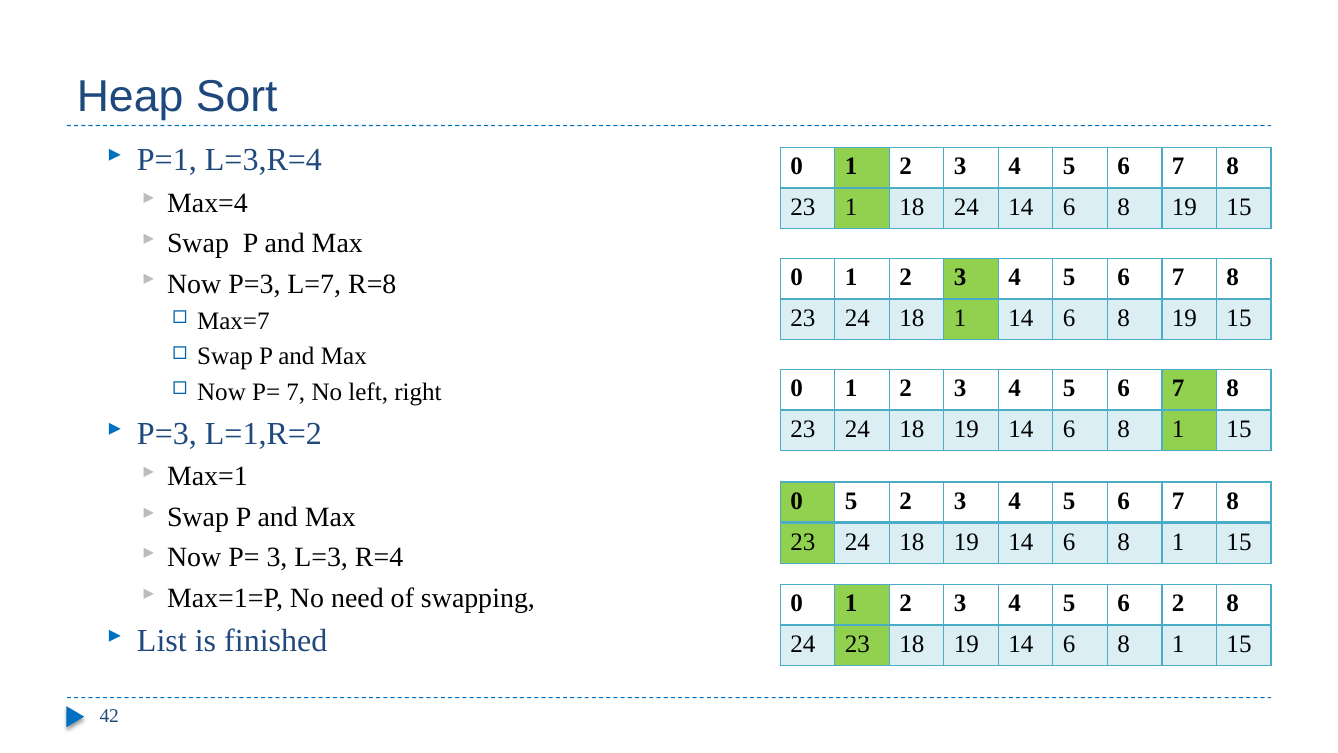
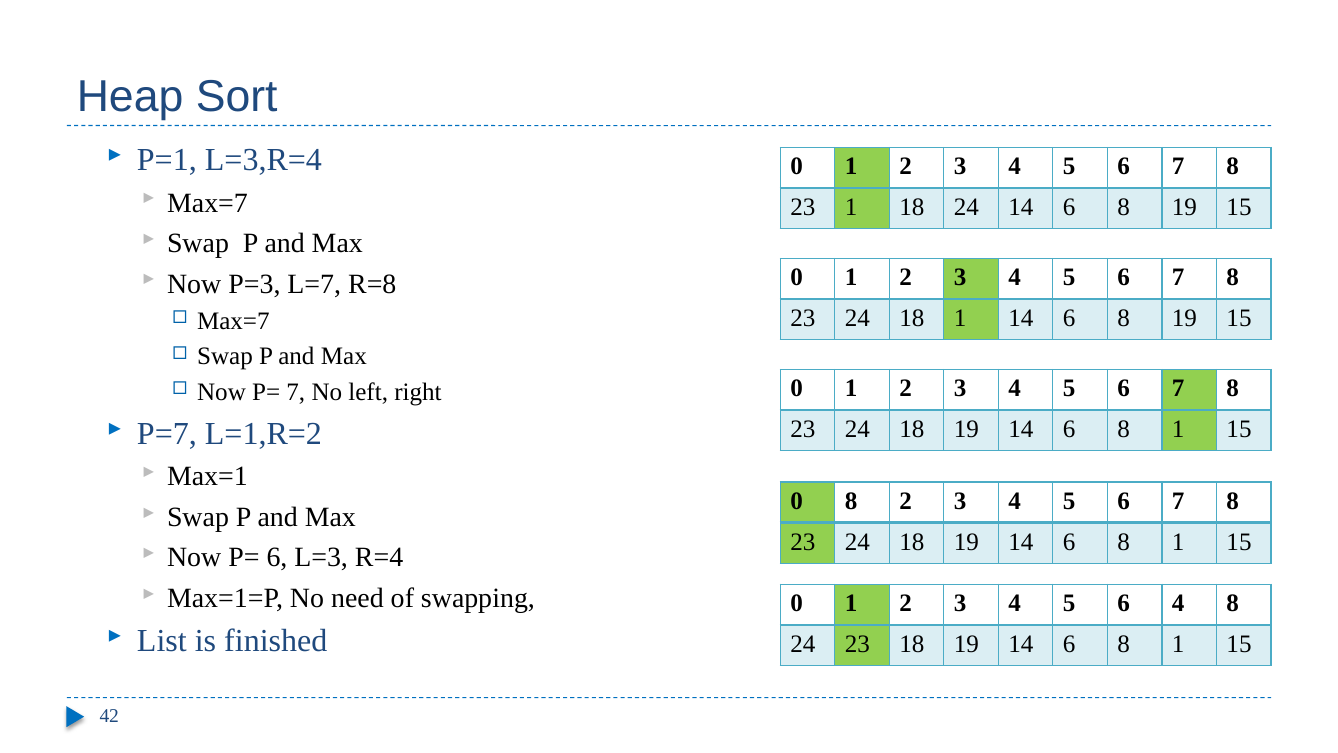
Max=4 at (207, 203): Max=4 -> Max=7
P=3 at (167, 434): P=3 -> P=7
0 5: 5 -> 8
P= 3: 3 -> 6
6 2: 2 -> 4
